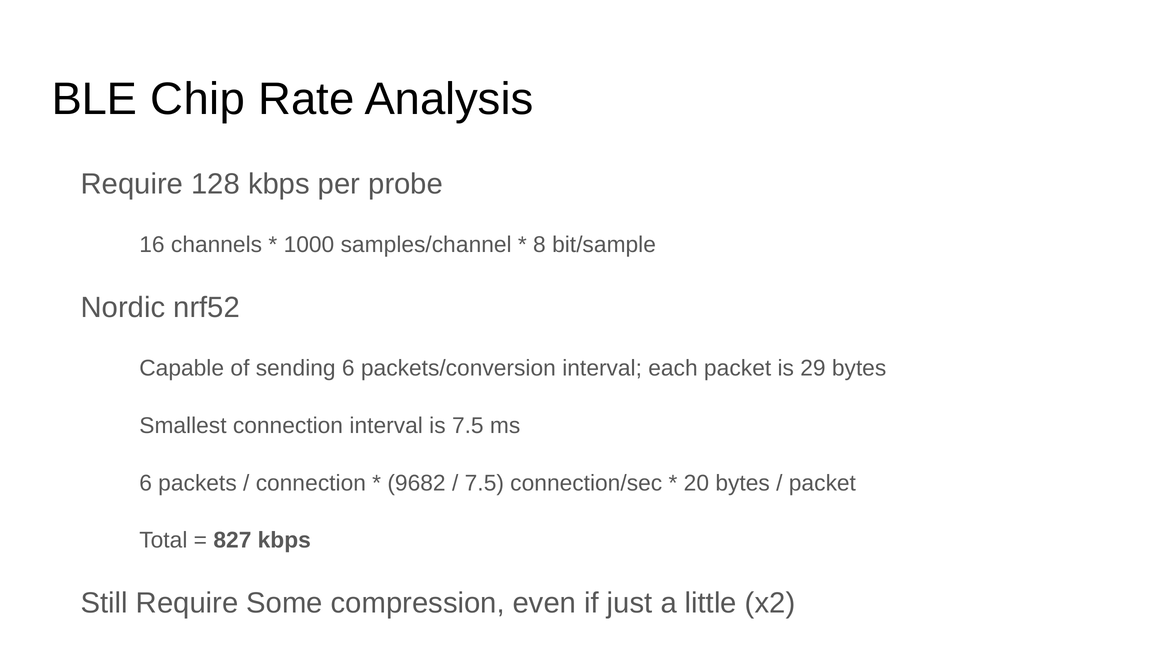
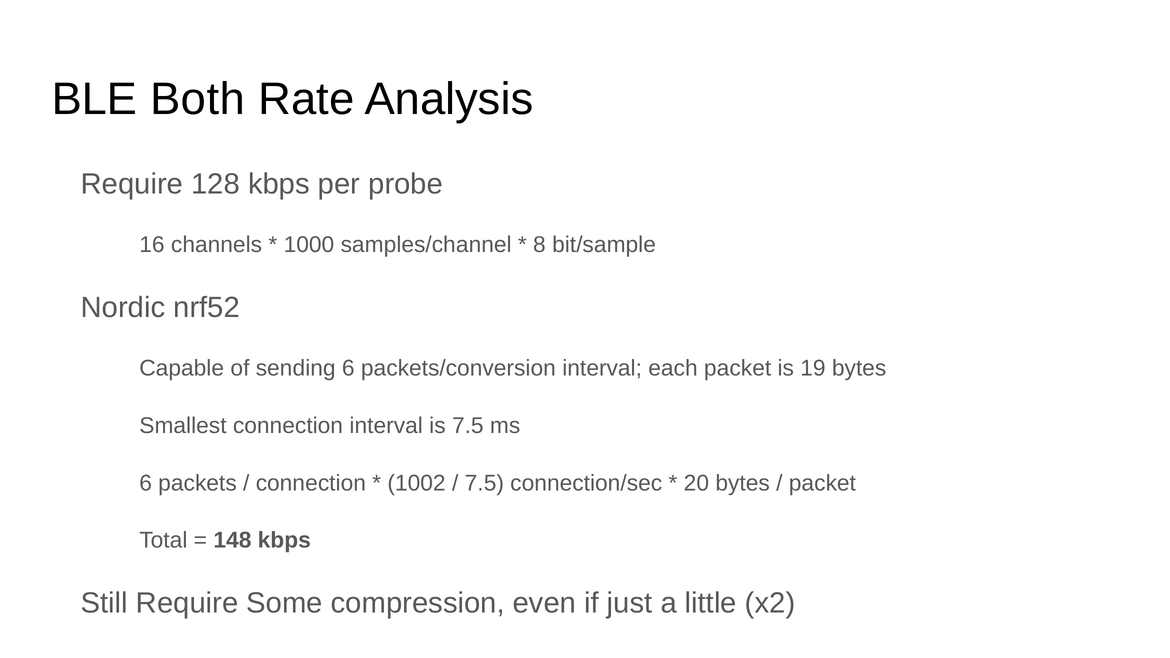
Chip: Chip -> Both
29: 29 -> 19
9682: 9682 -> 1002
827: 827 -> 148
